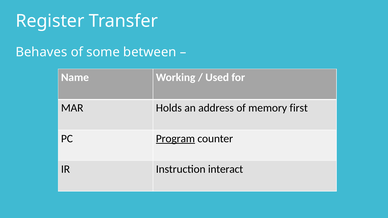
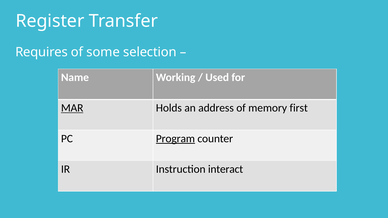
Behaves: Behaves -> Requires
between: between -> selection
MAR underline: none -> present
